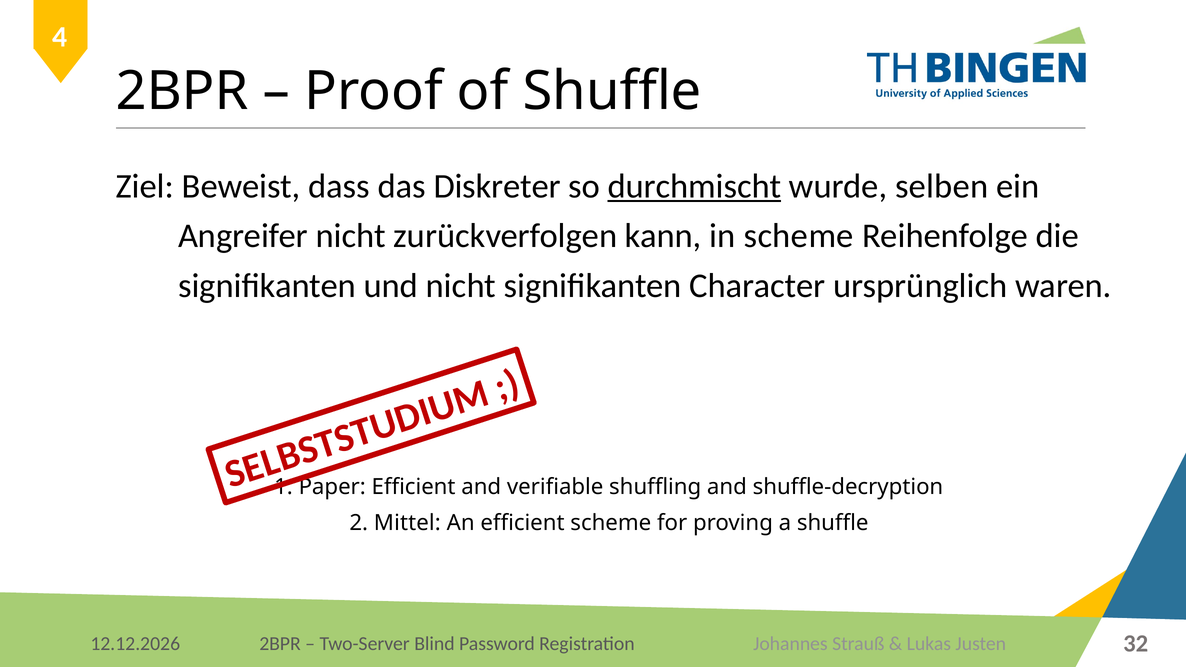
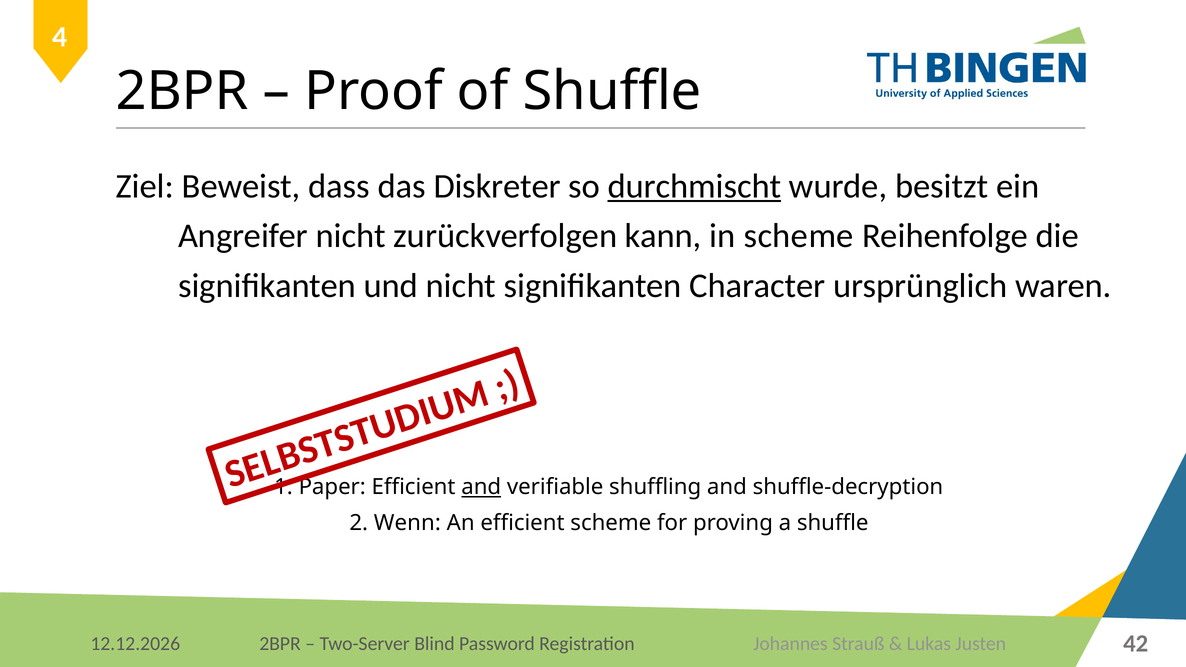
selben: selben -> besitzt
and at (481, 487) underline: none -> present
Mittel: Mittel -> Wenn
32: 32 -> 42
